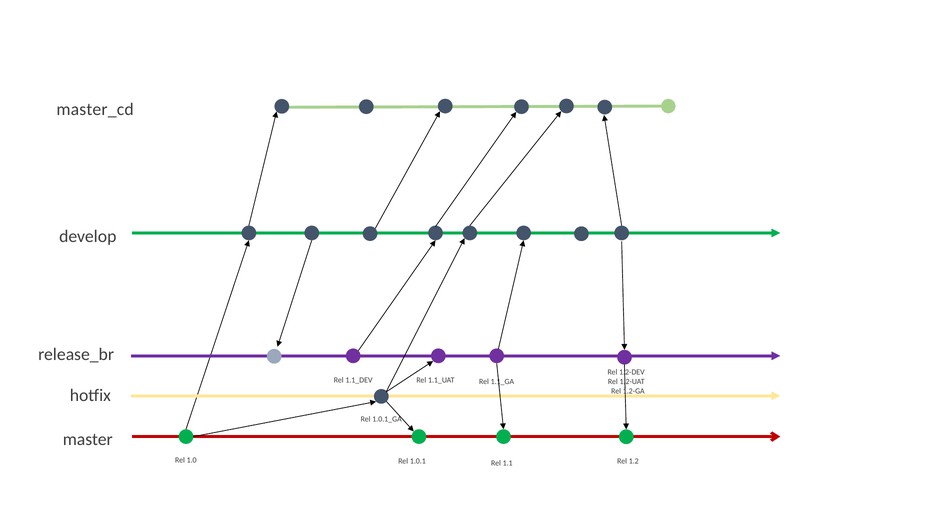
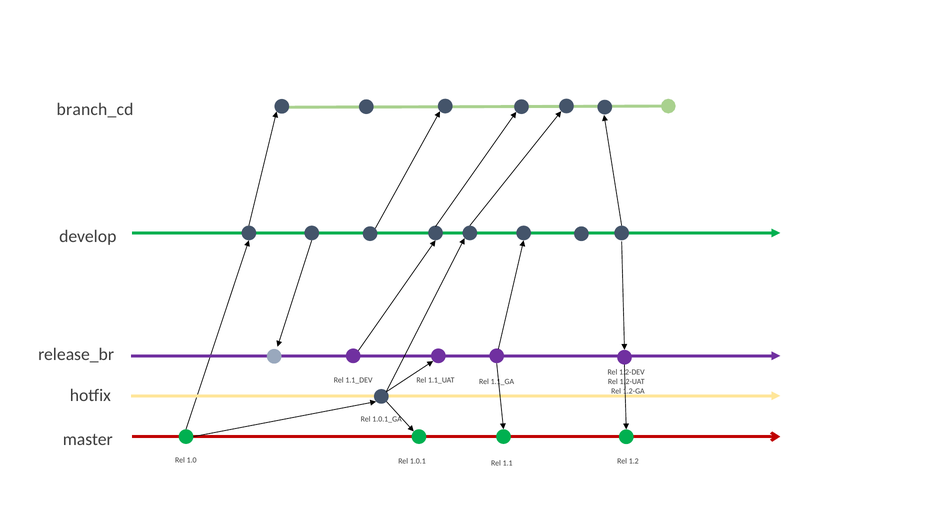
master_cd: master_cd -> branch_cd
